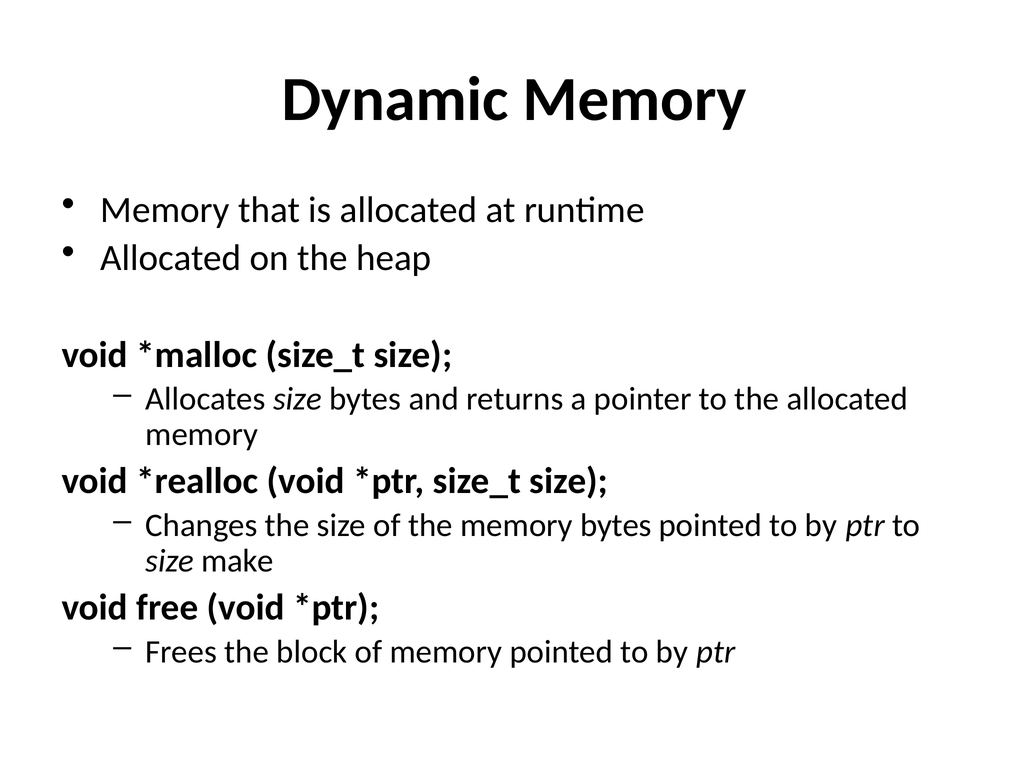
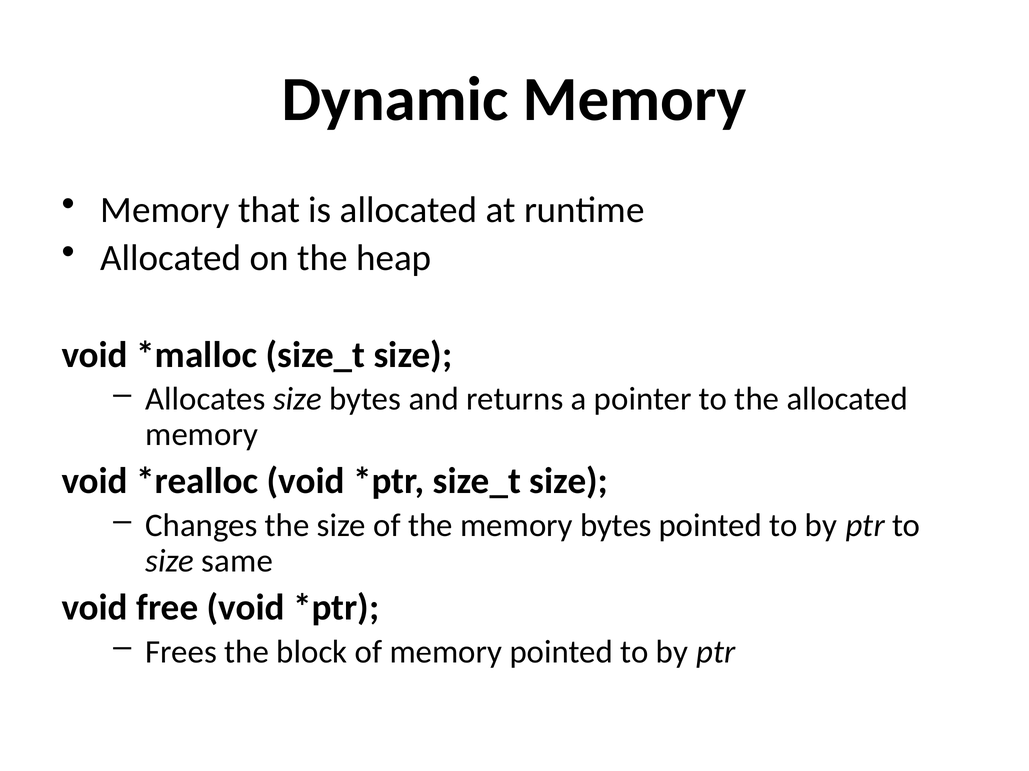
make: make -> same
